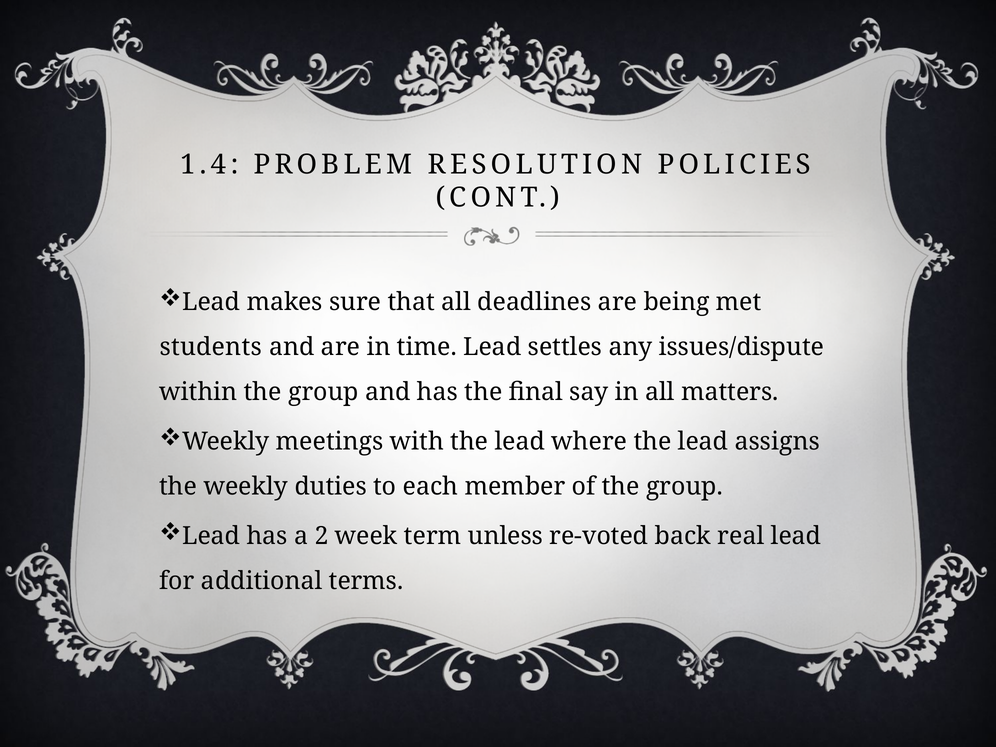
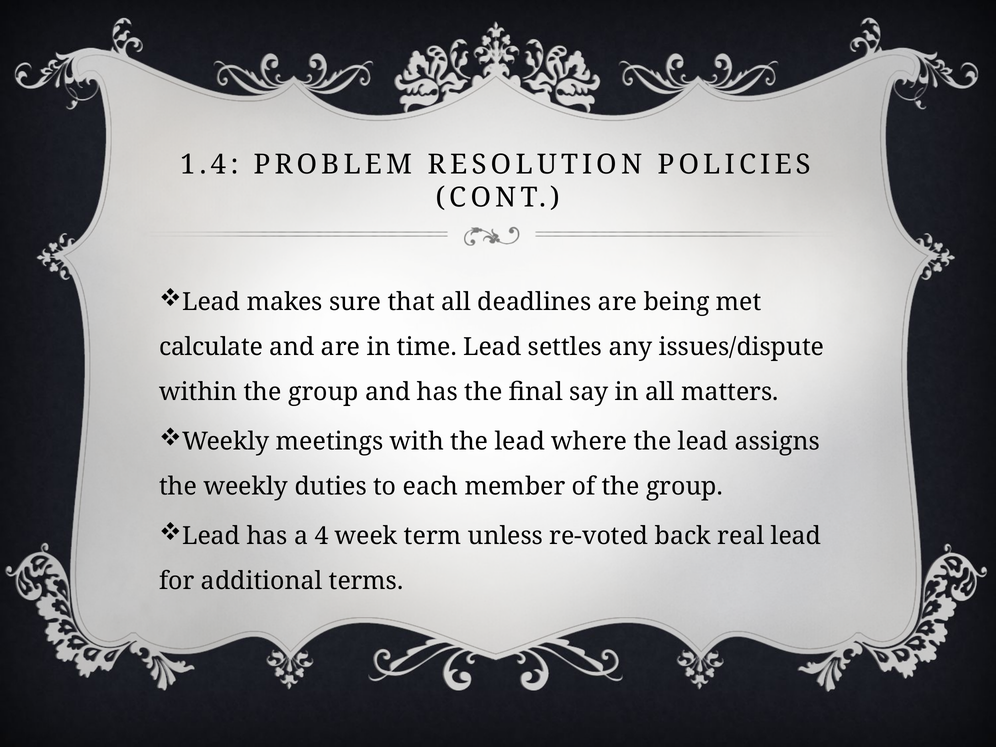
students: students -> calculate
2: 2 -> 4
